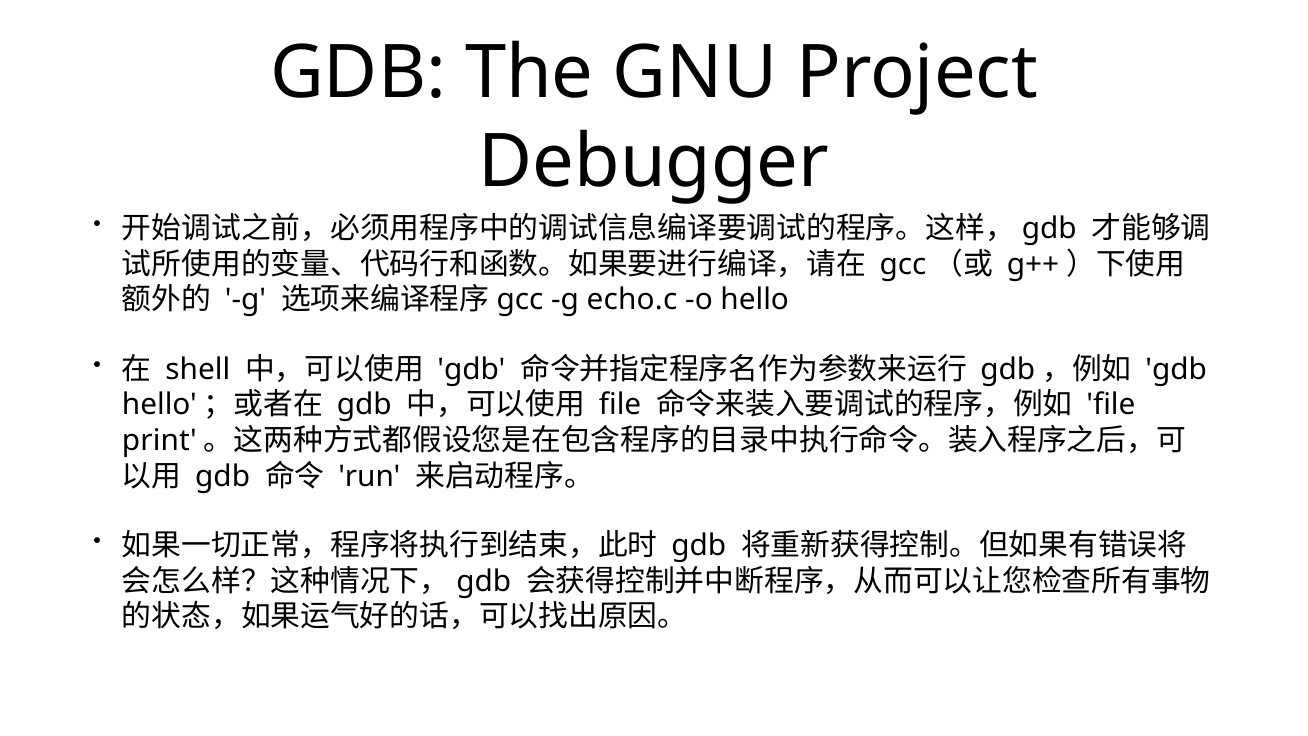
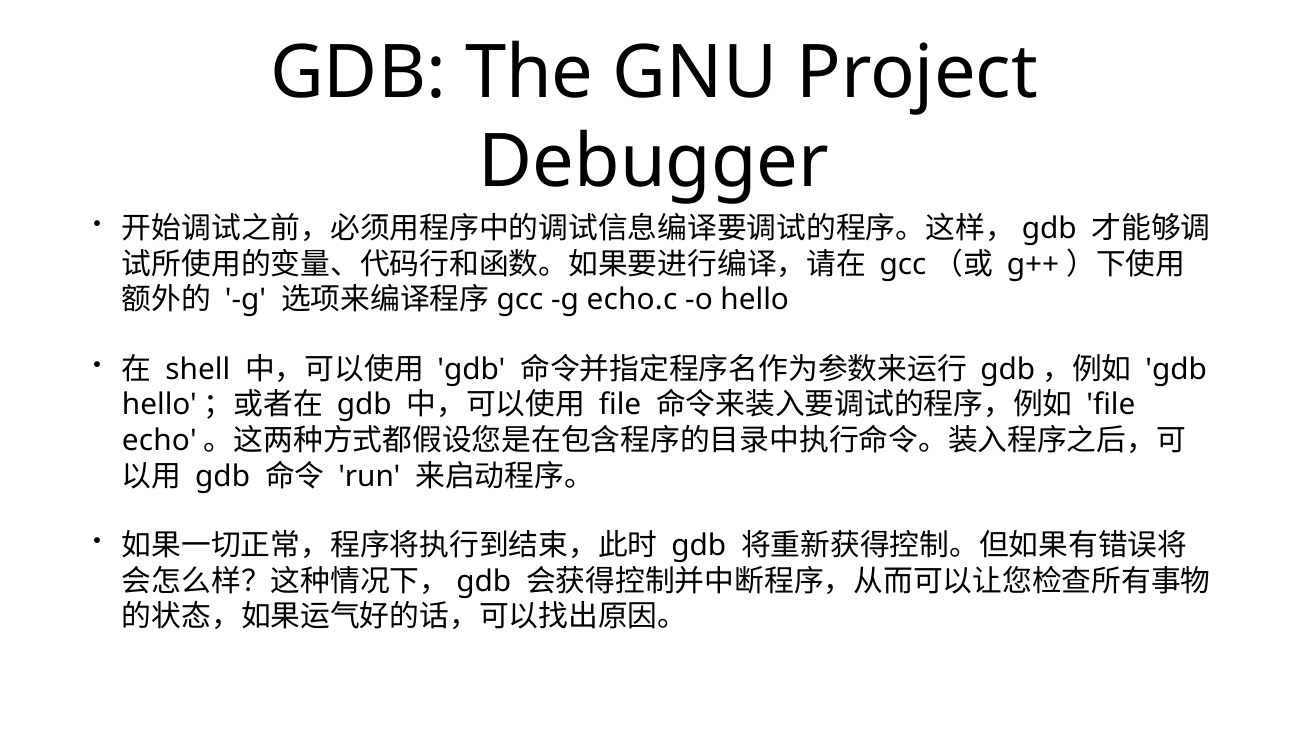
print: print -> echo
